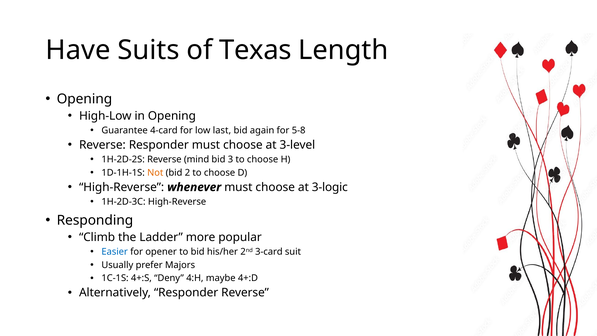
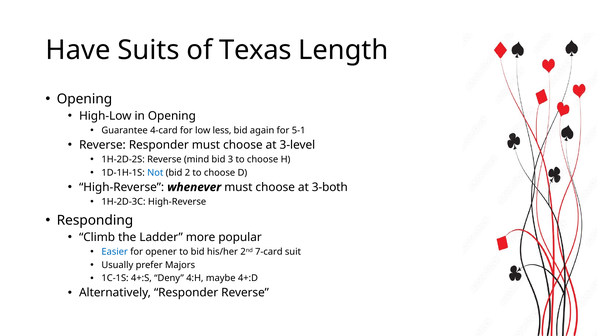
last: last -> less
5-8: 5-8 -> 5-1
Not colour: orange -> blue
3-logic: 3-logic -> 3-both
3-card: 3-card -> 7-card
